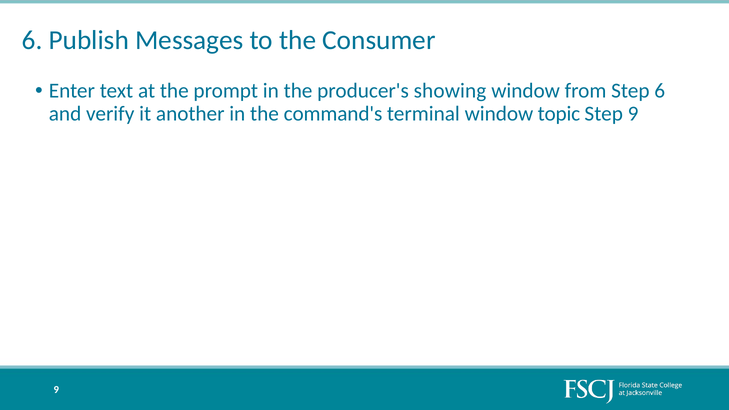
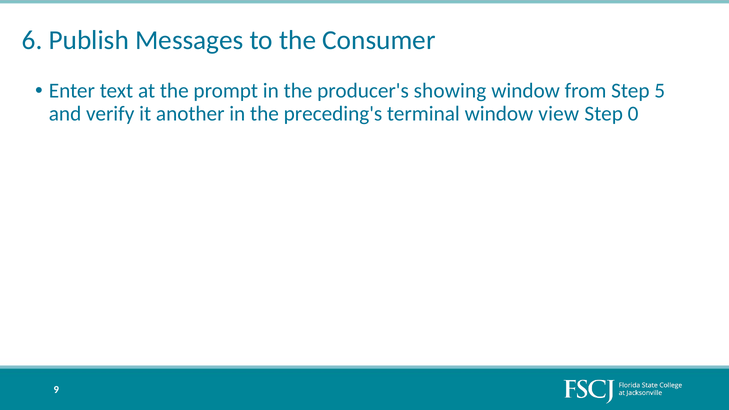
Step 6: 6 -> 5
command's: command's -> preceding's
topic: topic -> view
Step 9: 9 -> 0
